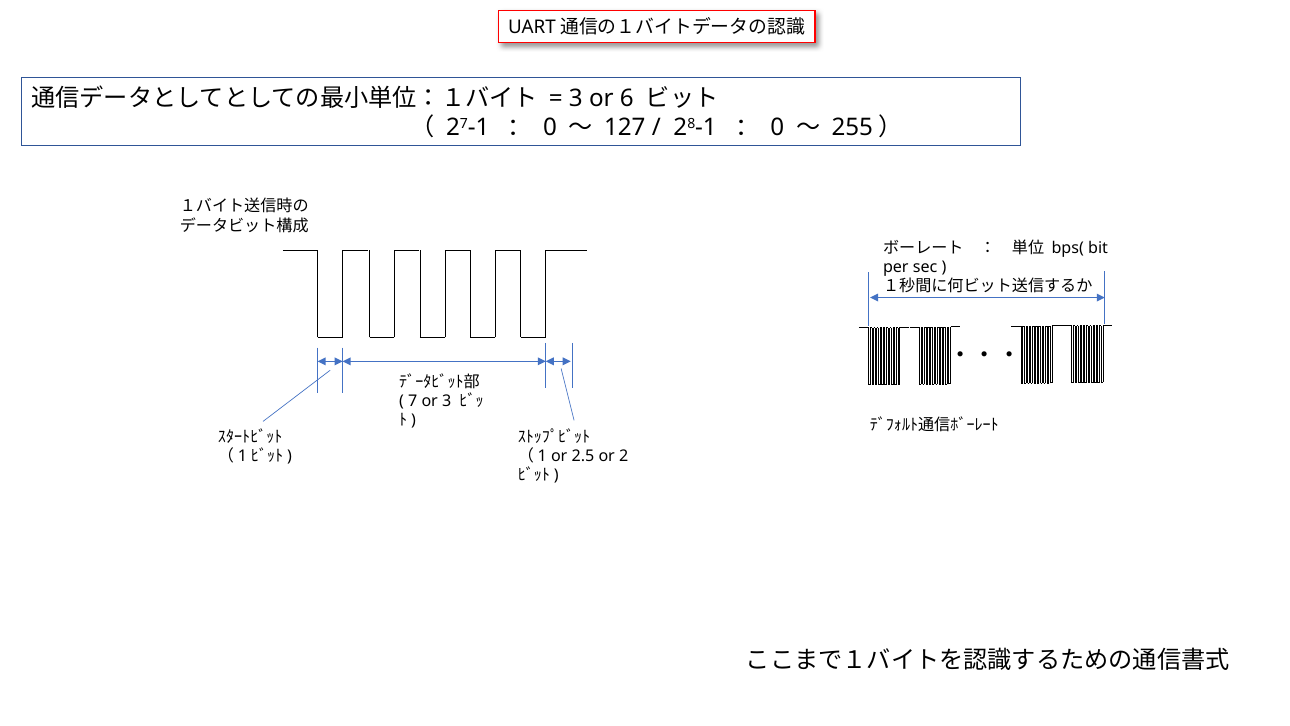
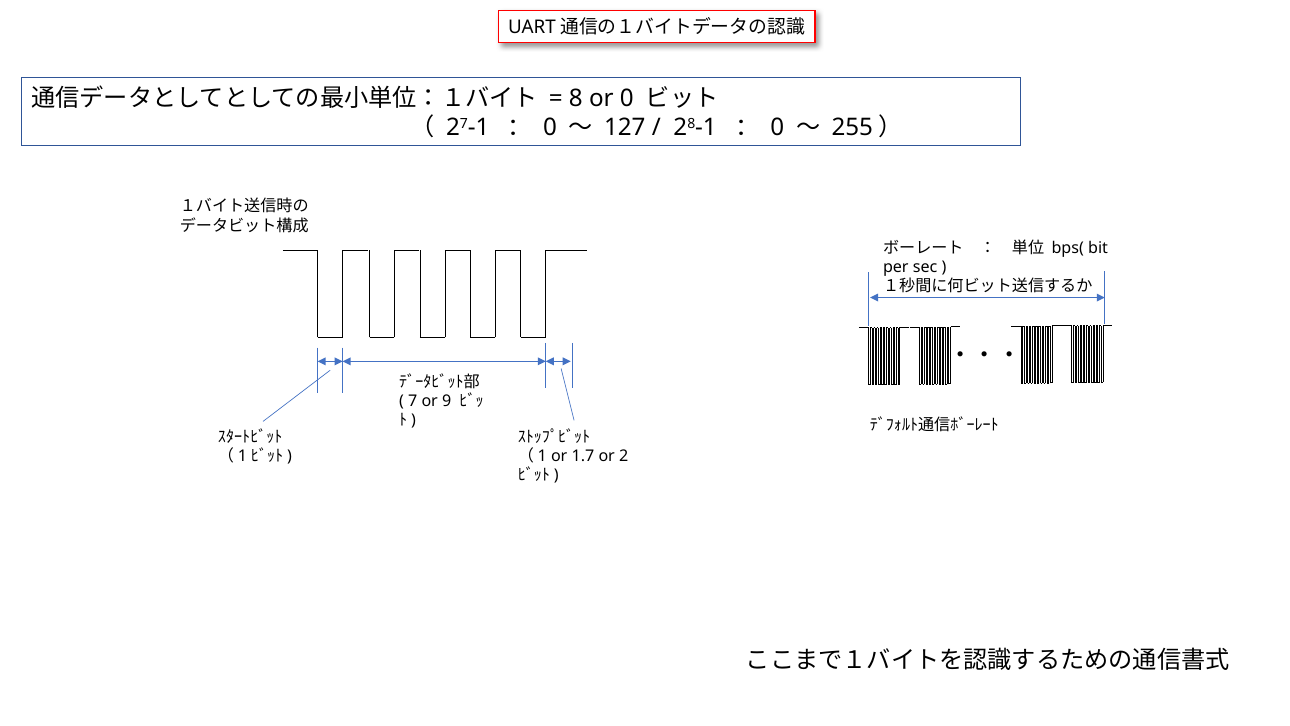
3 at (576, 99): 3 -> 8
or 6: 6 -> 0
or 3: 3 -> 9
2.5: 2.5 -> 1.7
